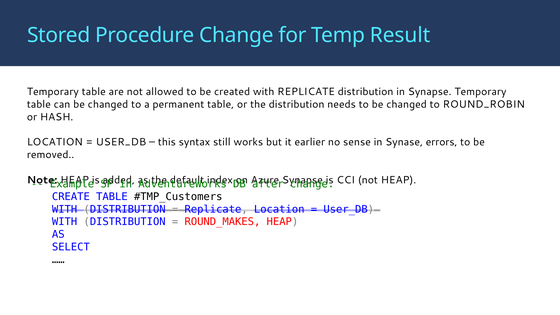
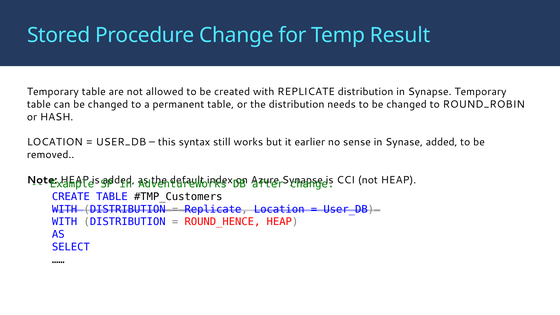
Synase errors: errors -> added
ROUND_MAKES: ROUND_MAKES -> ROUND_HENCE
